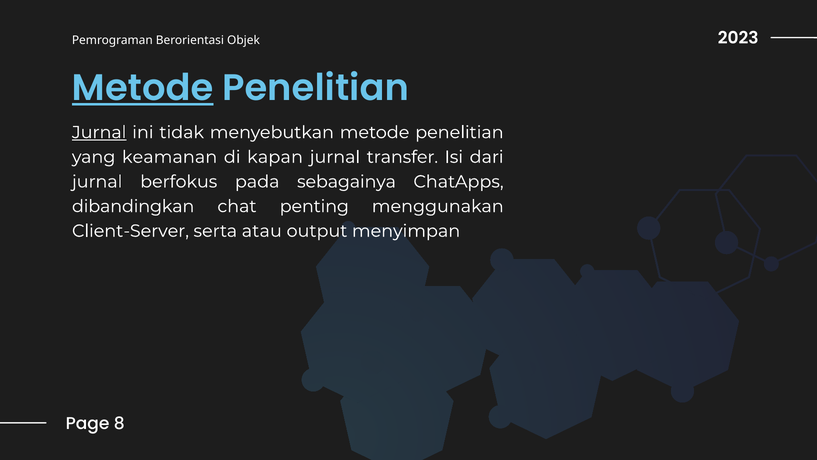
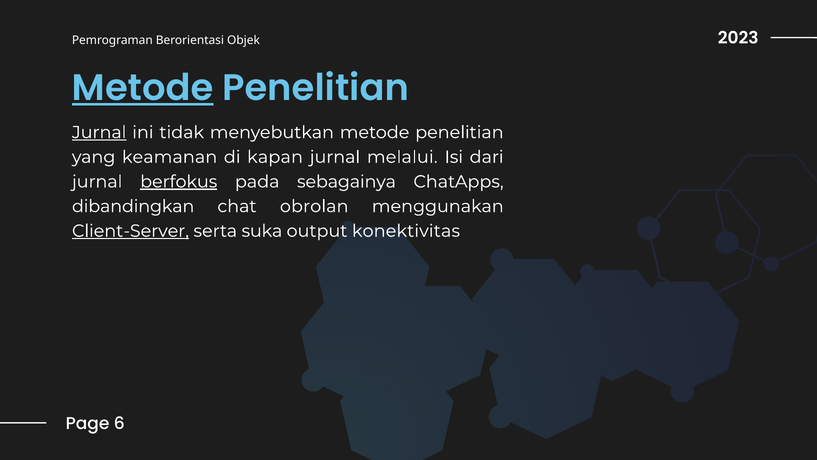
transfer: transfer -> melalui
berfokus underline: none -> present
penting: penting -> obrolan
Client-Server underline: none -> present
atau: atau -> suka
menyimpan: menyimpan -> konektivitas
8: 8 -> 6
